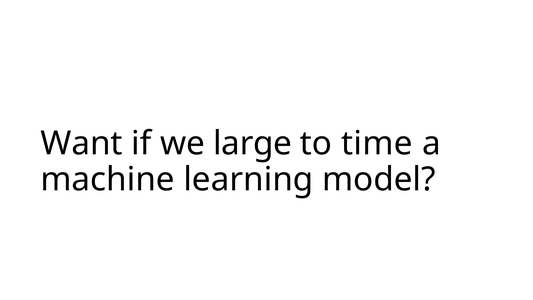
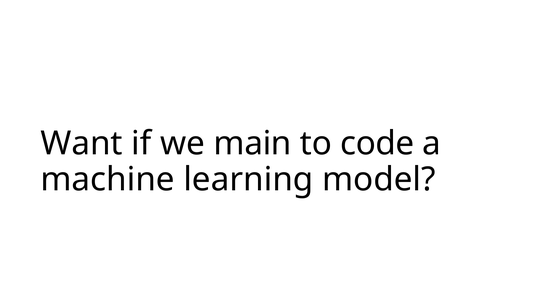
large: large -> main
time: time -> code
